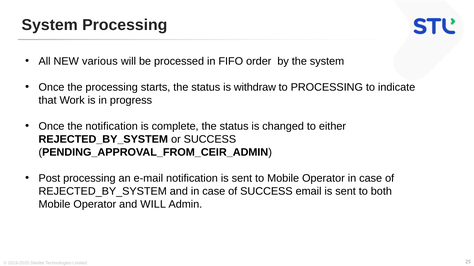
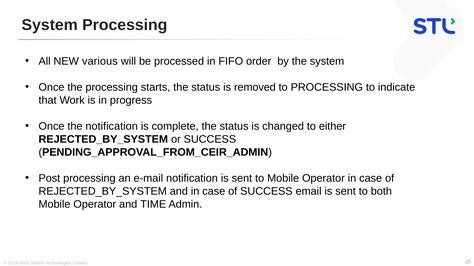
withdraw: withdraw -> removed
and WILL: WILL -> TIME
